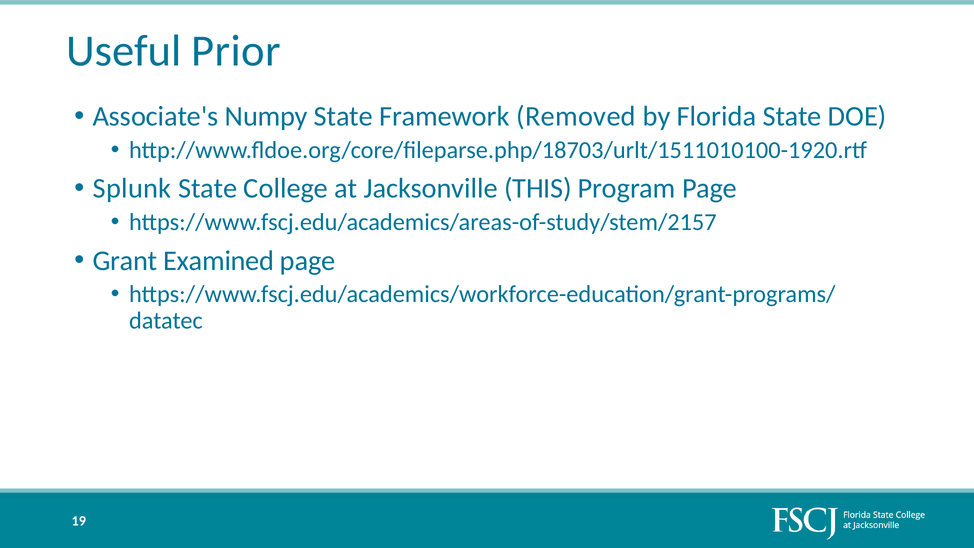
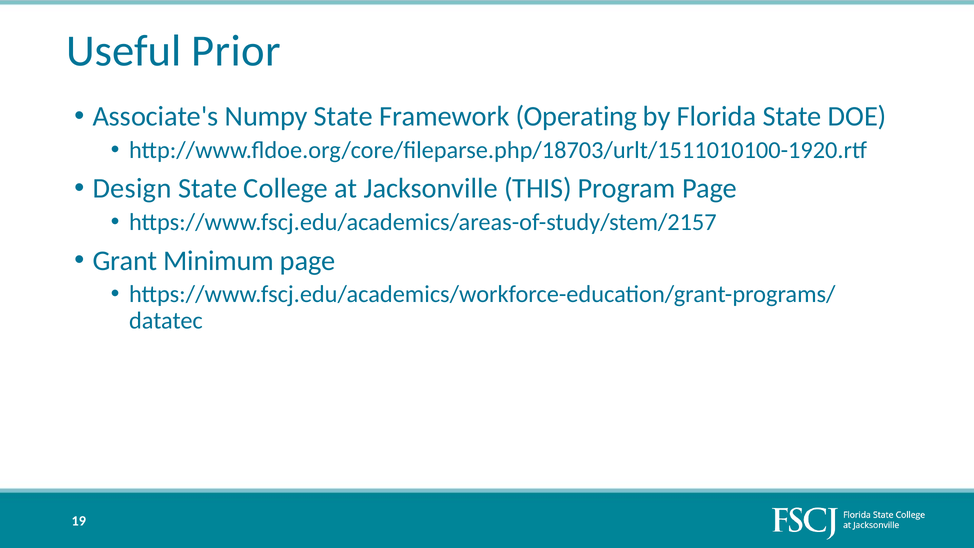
Removed: Removed -> Operating
Splunk: Splunk -> Design
Examined: Examined -> Minimum
